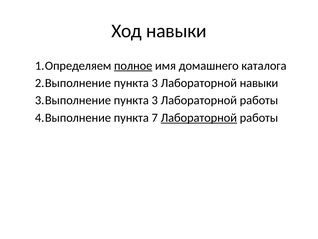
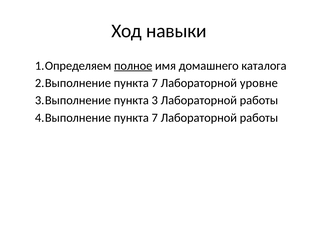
3 at (155, 83): 3 -> 7
Лабораторной навыки: навыки -> уровне
Лабораторной at (199, 118) underline: present -> none
